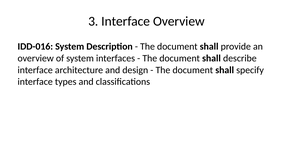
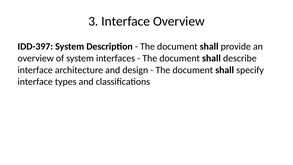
IDD-016: IDD-016 -> IDD-397
